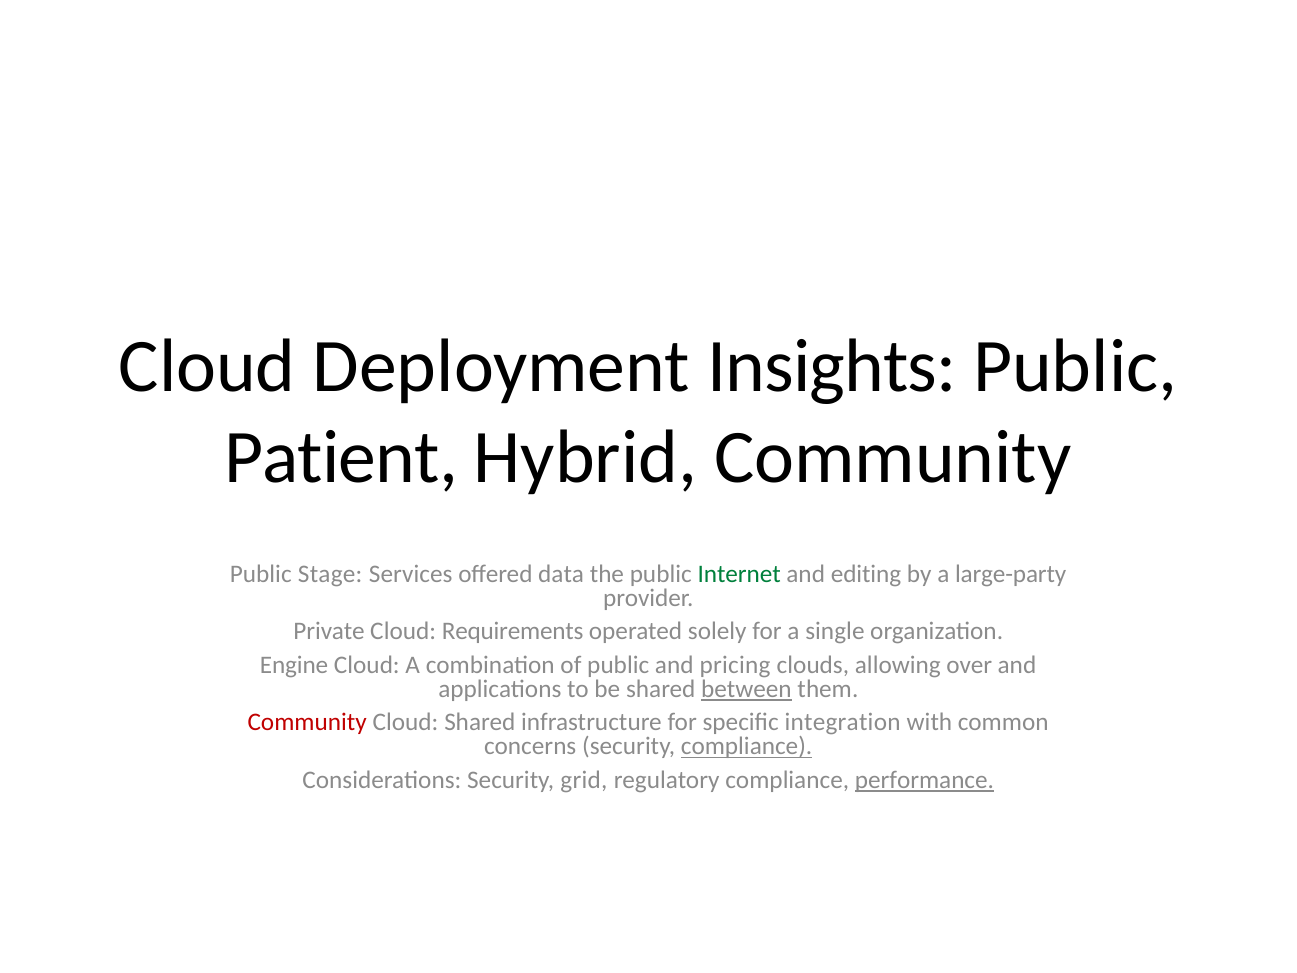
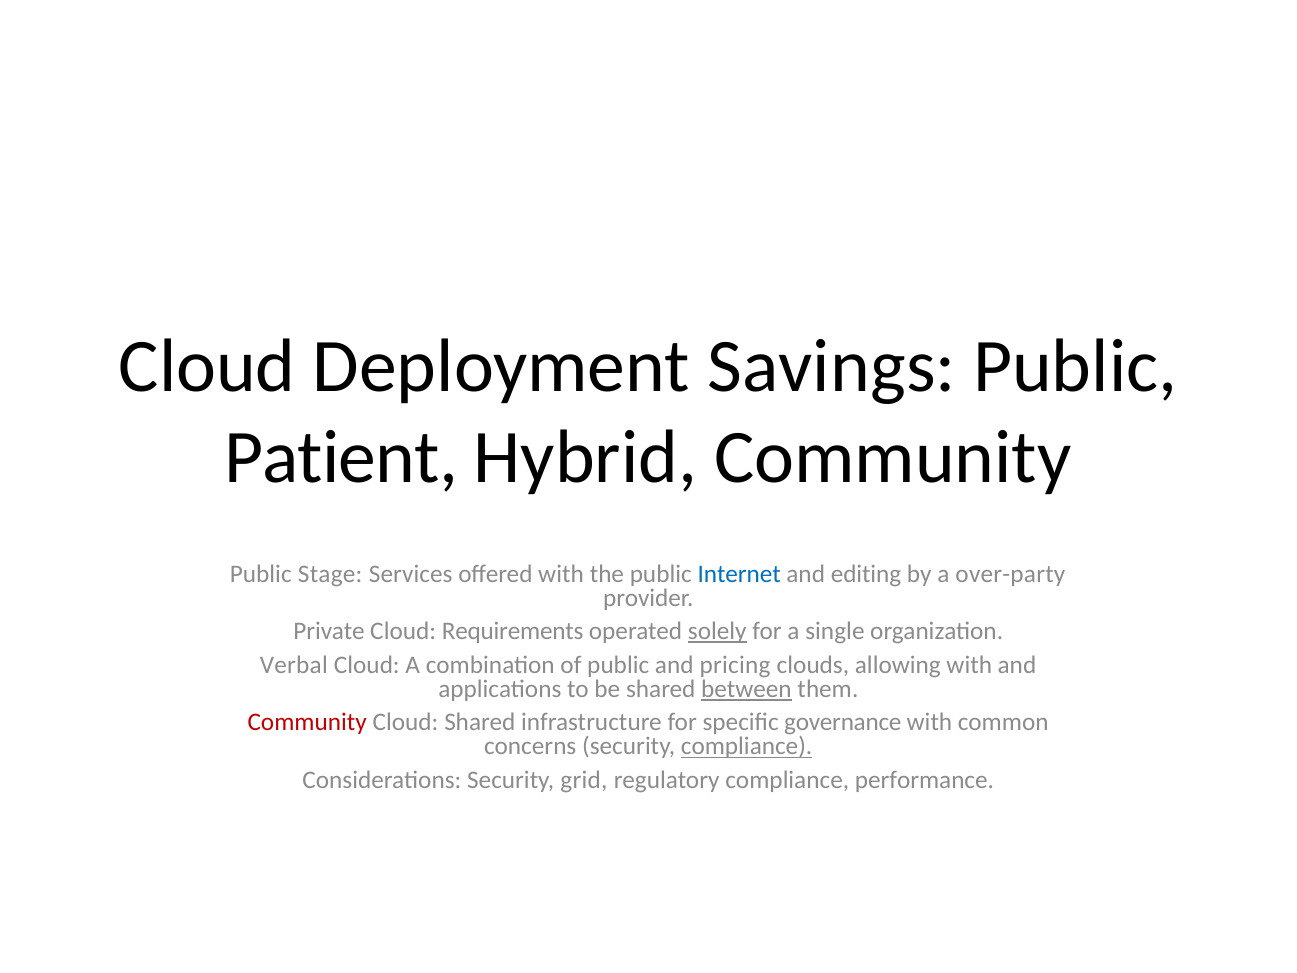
Insights: Insights -> Savings
offered data: data -> with
Internet colour: green -> blue
large-party: large-party -> over-party
solely underline: none -> present
Engine: Engine -> Verbal
allowing over: over -> with
integration: integration -> governance
performance underline: present -> none
